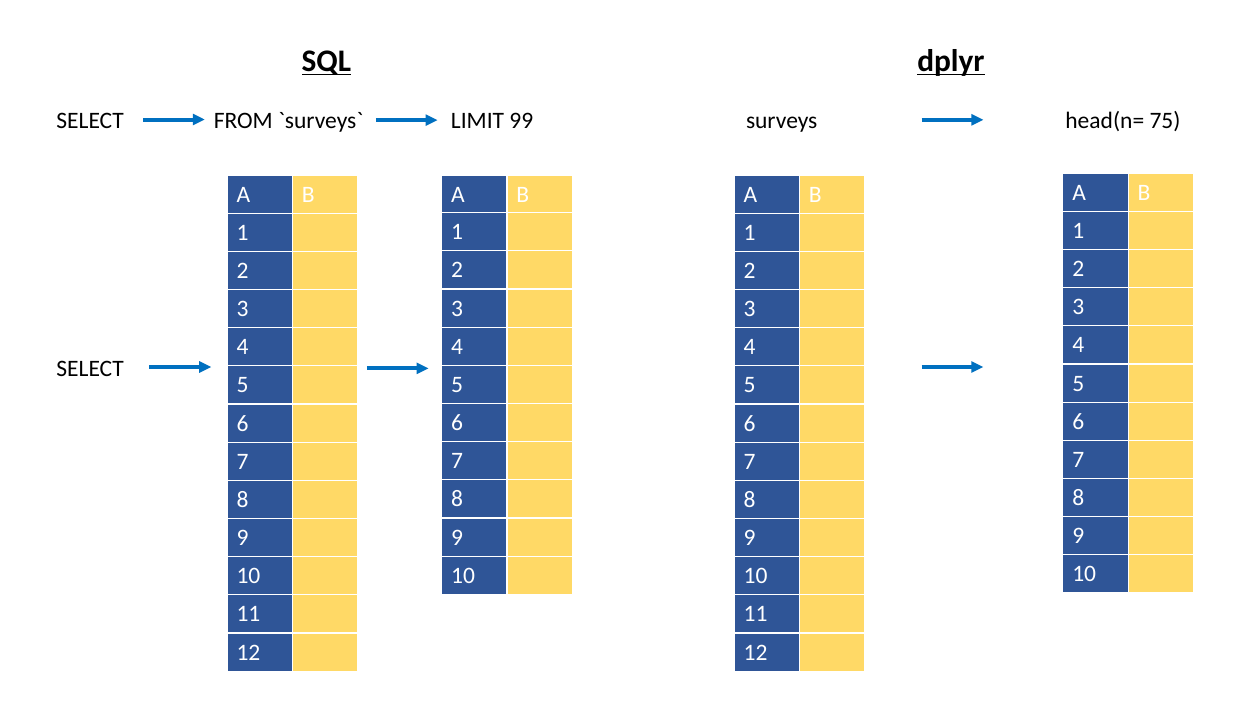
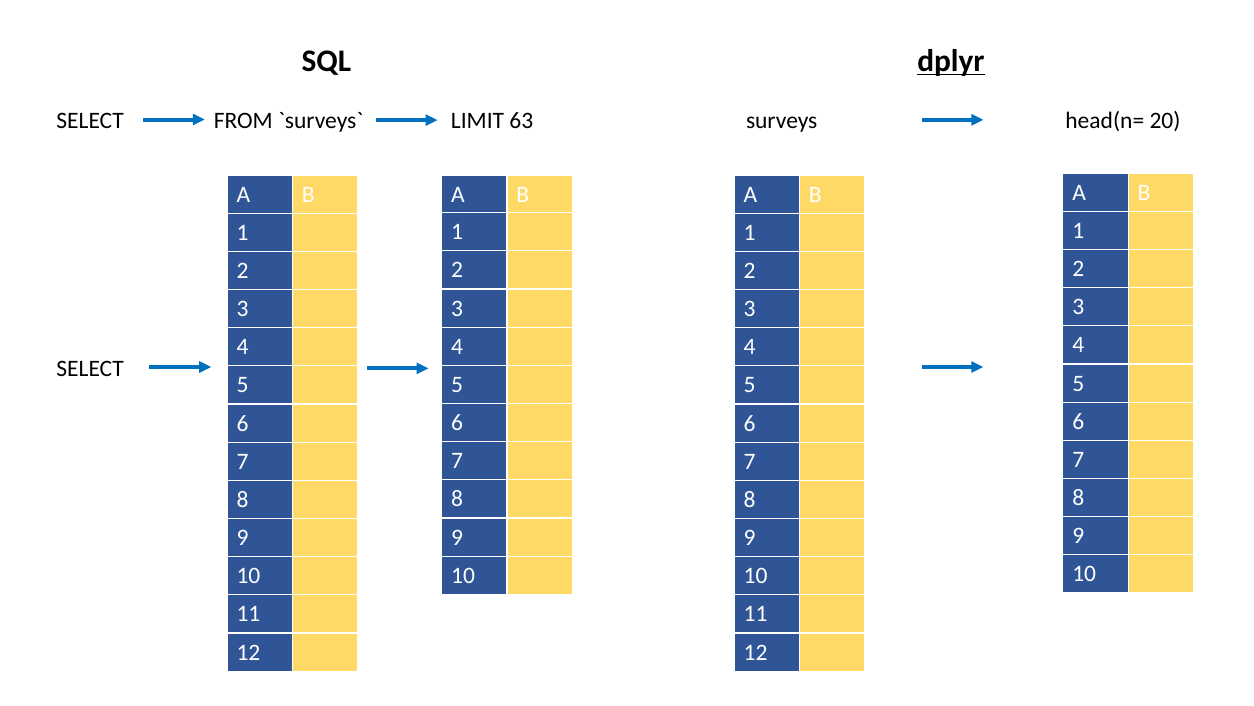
SQL underline: present -> none
99: 99 -> 63
75: 75 -> 20
